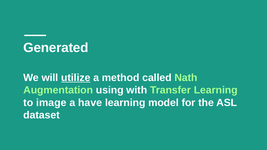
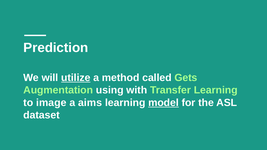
Generated: Generated -> Prediction
Nath: Nath -> Gets
have: have -> aims
model underline: none -> present
